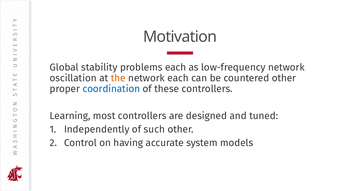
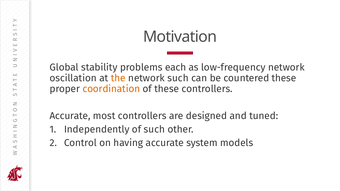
network each: each -> such
countered other: other -> these
coordination colour: blue -> orange
Learning at (70, 116): Learning -> Accurate
